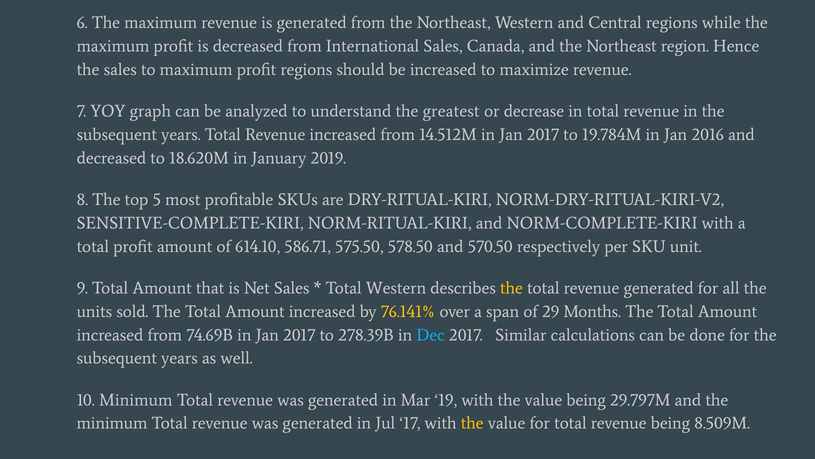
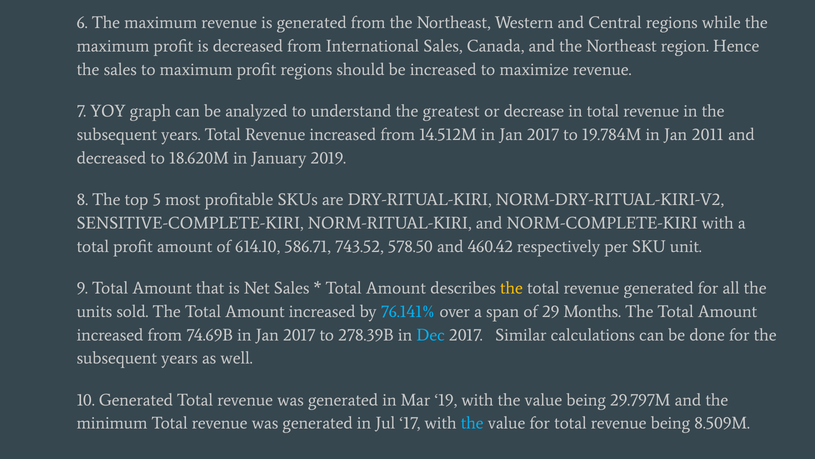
2016: 2016 -> 2011
575.50: 575.50 -> 743.52
570.50: 570.50 -> 460.42
Western at (396, 288): Western -> Amount
76.141% colour: yellow -> light blue
10 Minimum: Minimum -> Generated
the at (472, 423) colour: yellow -> light blue
